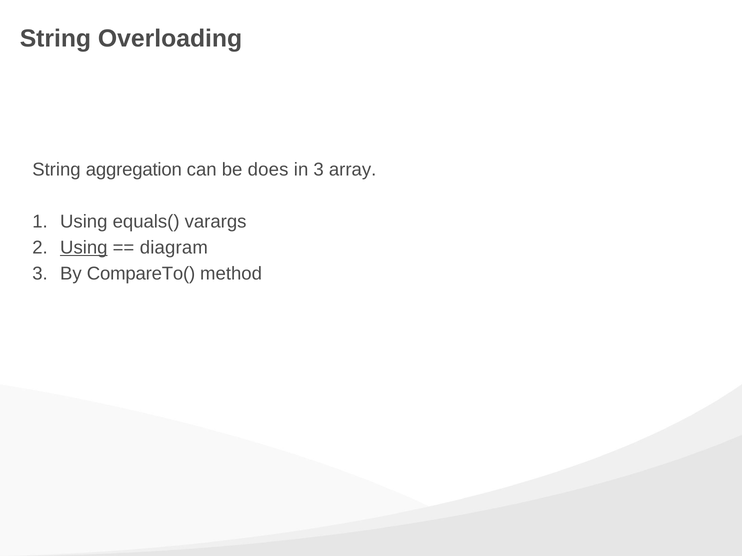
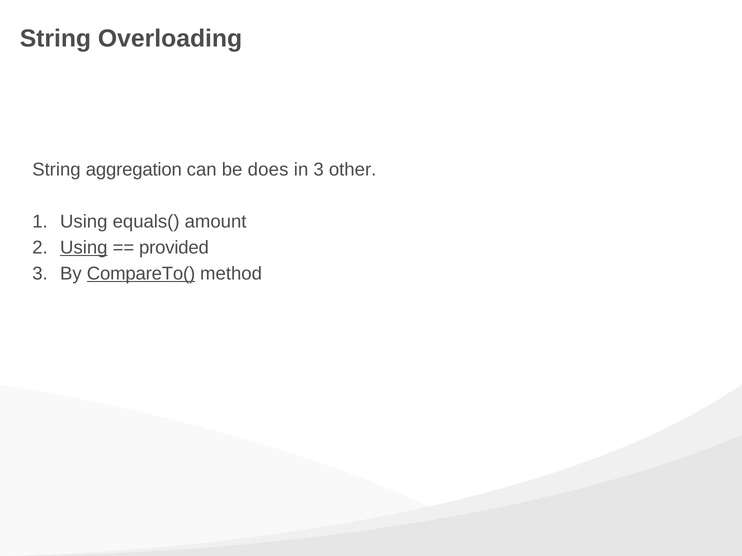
array: array -> other
varargs: varargs -> amount
diagram: diagram -> provided
CompareTo( underline: none -> present
